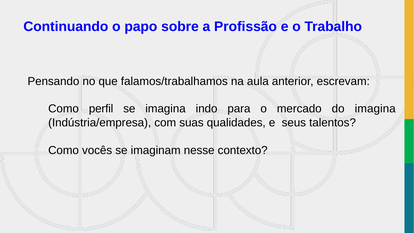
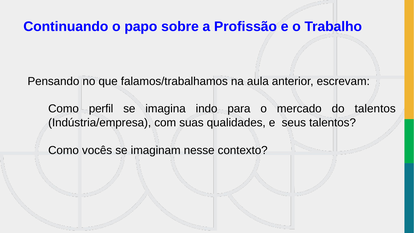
do imagina: imagina -> talentos
